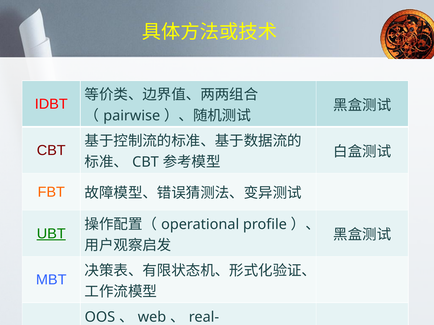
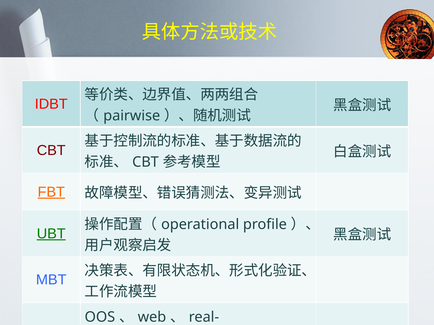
FBT underline: none -> present
